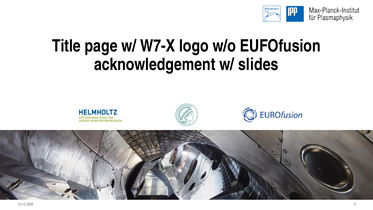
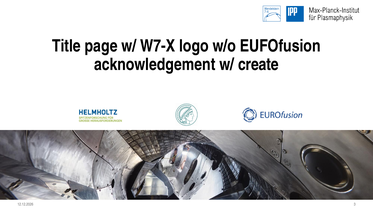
slides: slides -> create
